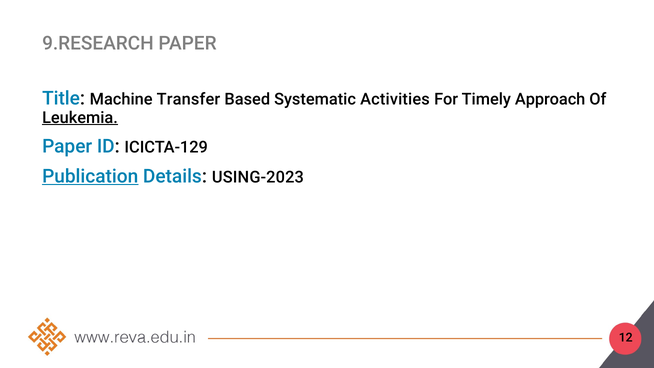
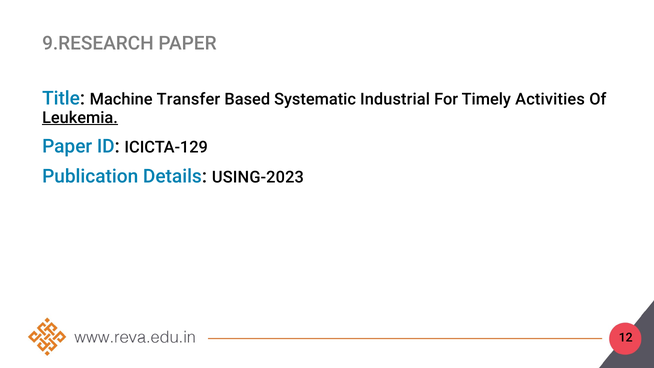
Activities: Activities -> Industrial
Approach: Approach -> Activities
Publication underline: present -> none
